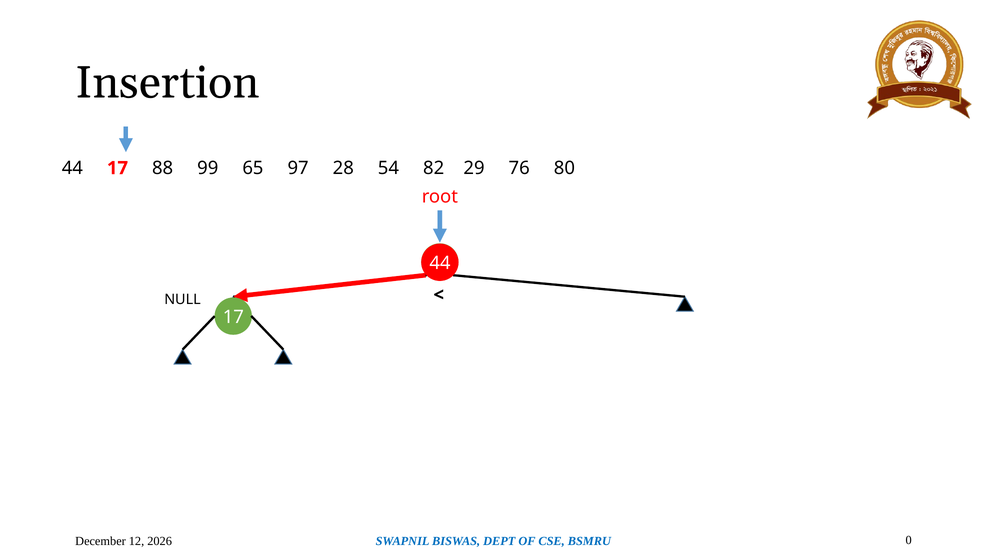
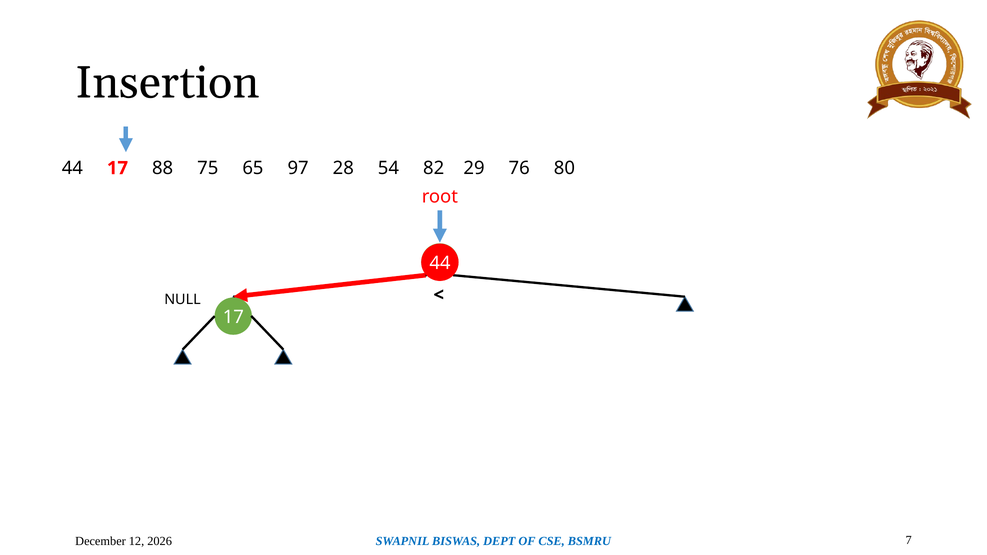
99: 99 -> 75
0: 0 -> 7
